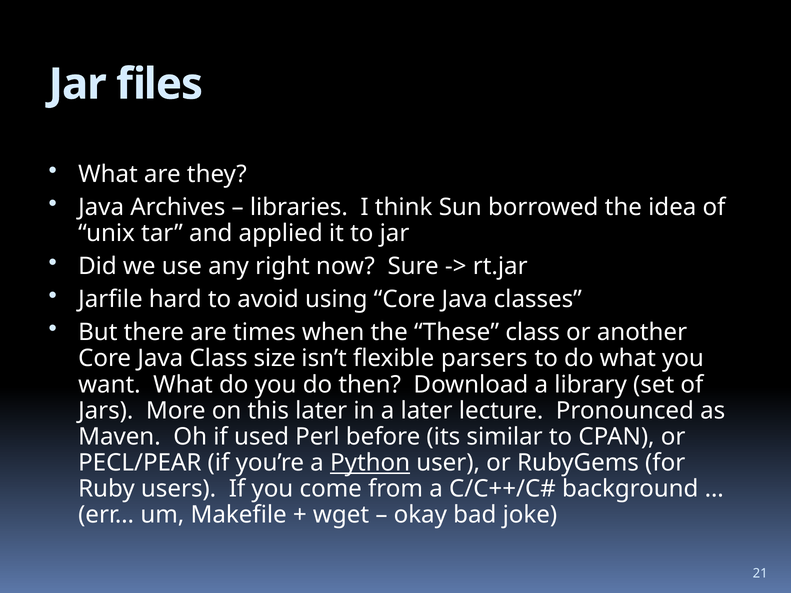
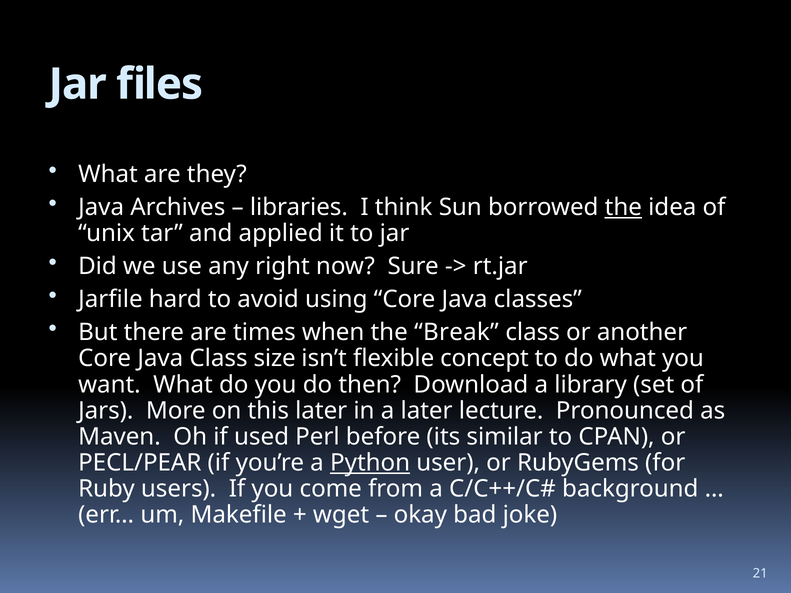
the at (623, 207) underline: none -> present
These: These -> Break
parsers: parsers -> concept
